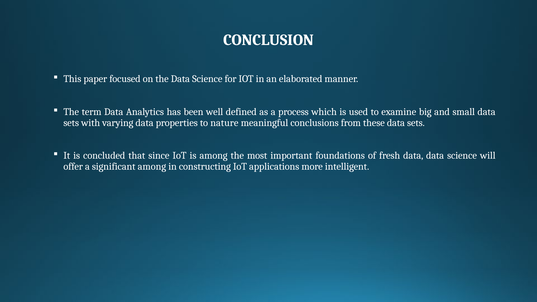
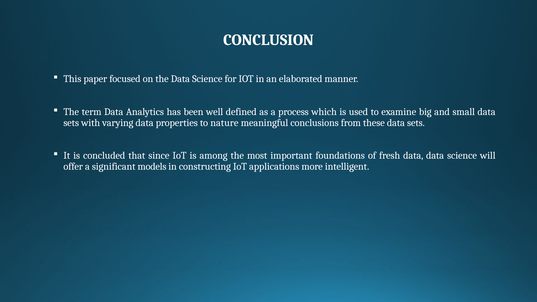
significant among: among -> models
